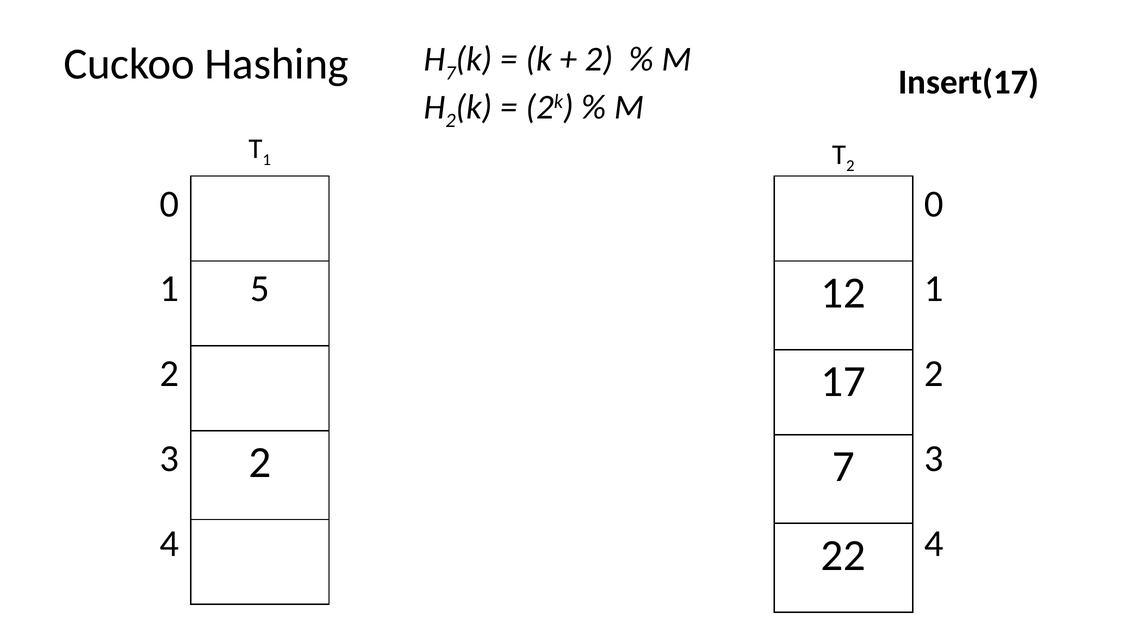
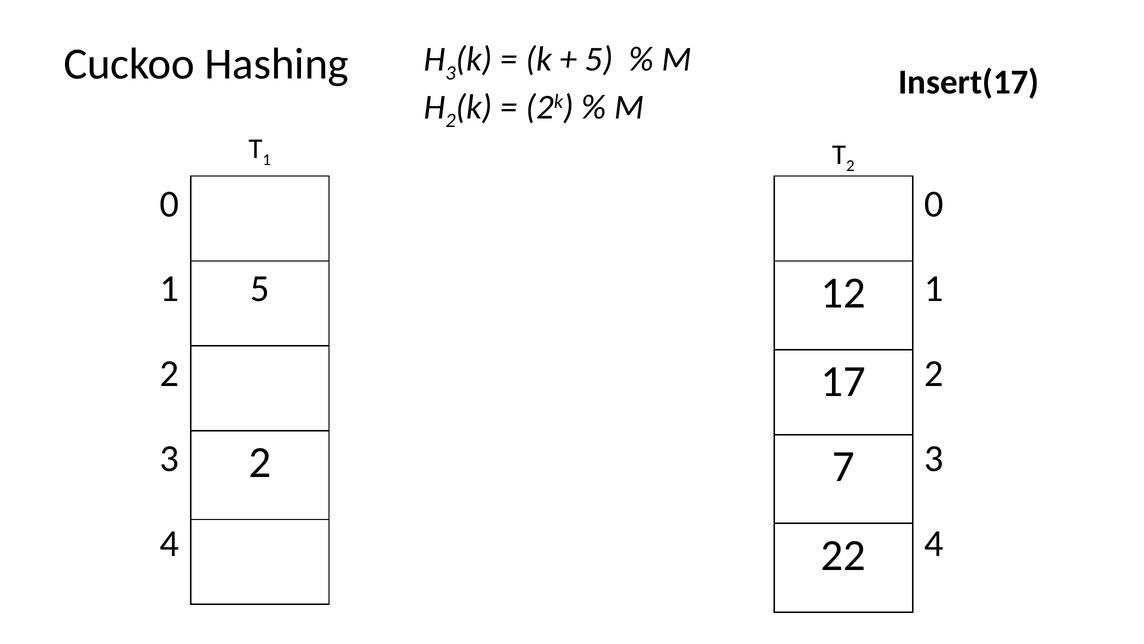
7 at (451, 73): 7 -> 3
2 at (599, 59): 2 -> 5
